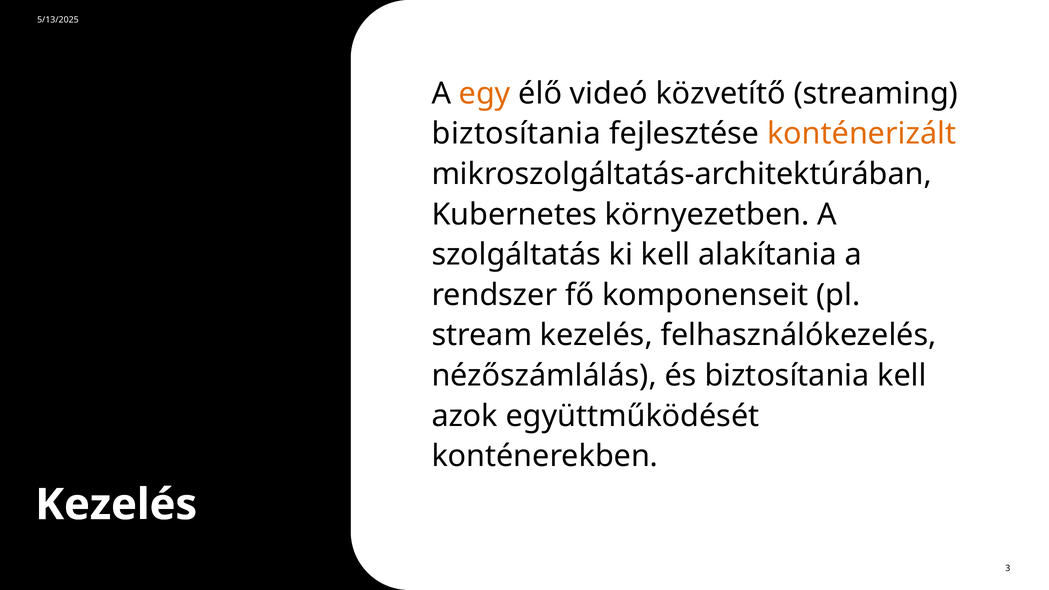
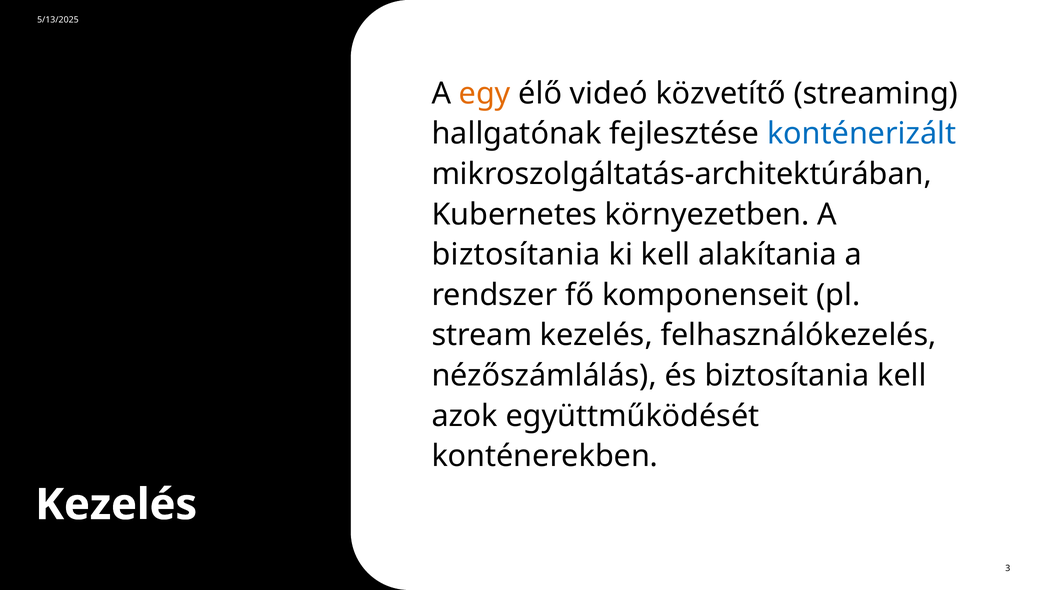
biztosítania at (516, 134): biztosítania -> hallgatónak
konténerizált colour: orange -> blue
szolgáltatás at (516, 255): szolgáltatás -> biztosítania
